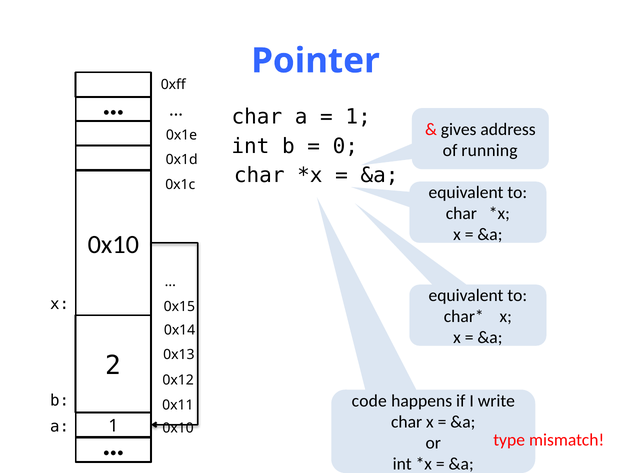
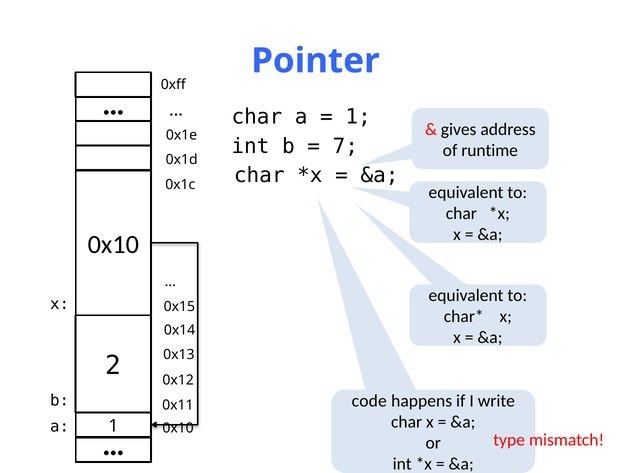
0: 0 -> 7
running: running -> runtime
